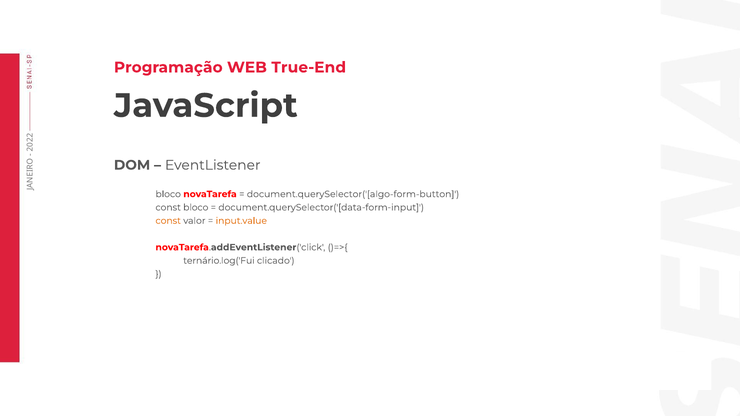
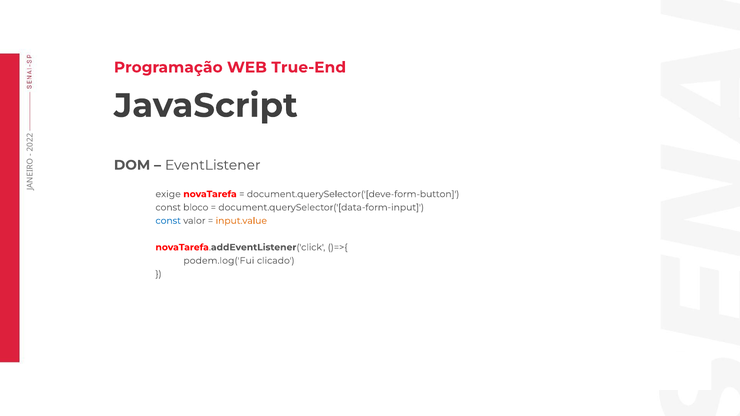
bloco at (168, 194): bloco -> exige
document.querySelector('[algo-form-button: document.querySelector('[algo-form-button -> document.querySelector('[deve-form-button
const at (168, 221) colour: orange -> blue
ternário.log('Fui: ternário.log('Fui -> podem.log('Fui
